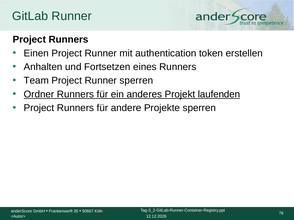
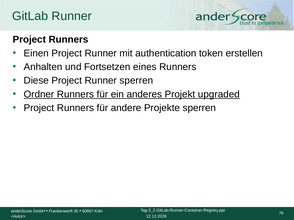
Team: Team -> Diese
laufenden: laufenden -> upgraded
